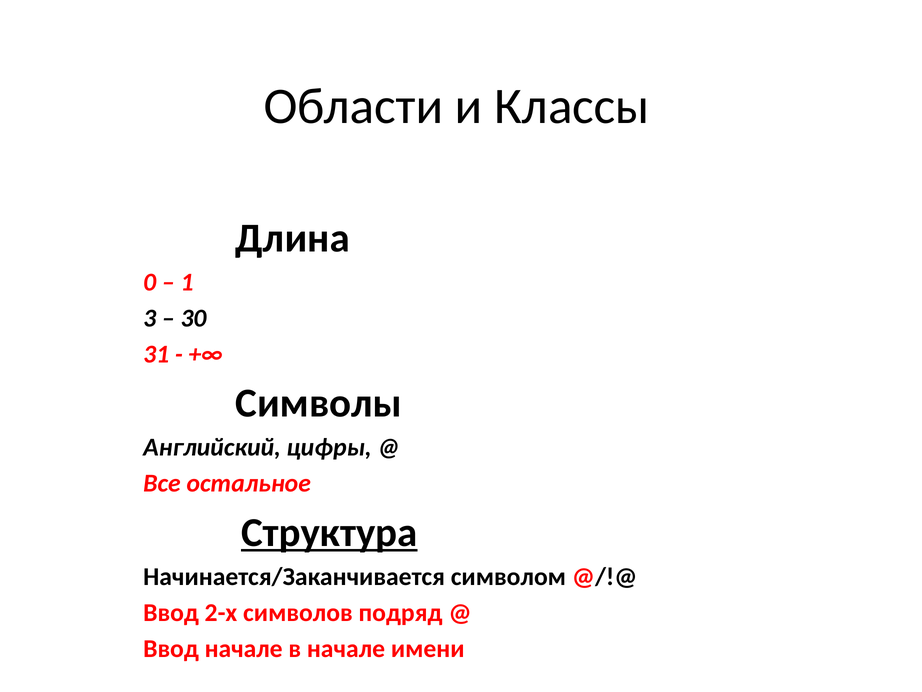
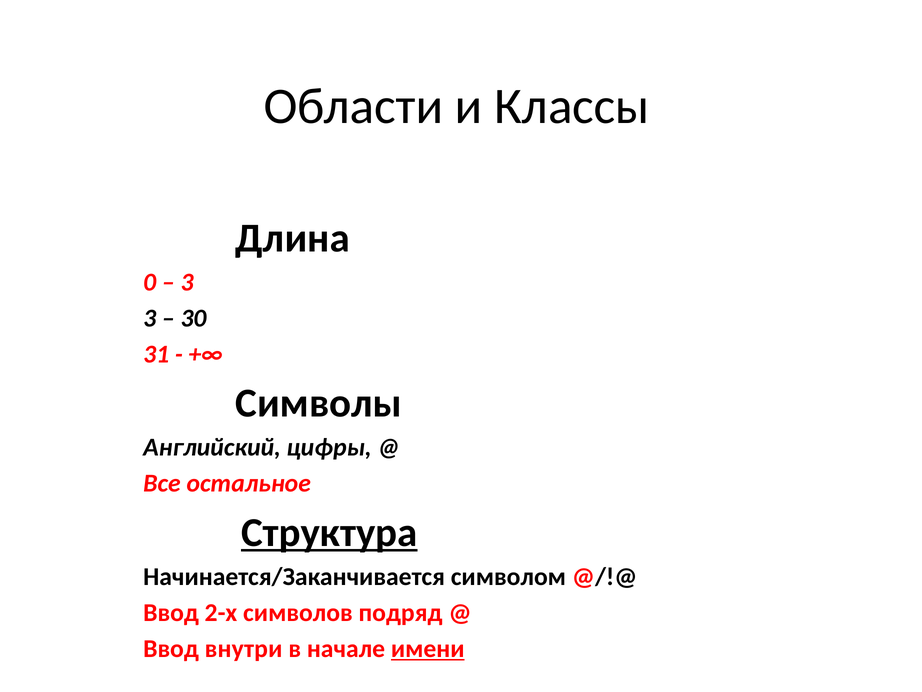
1 at (187, 282): 1 -> 3
Ввод начале: начале -> внутри
имени underline: none -> present
